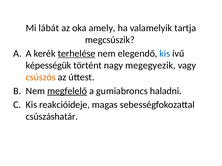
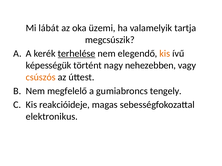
amely: amely -> üzemi
kis at (165, 54) colour: blue -> orange
megegyezik: megegyezik -> nehezebben
megfelelő underline: present -> none
haladni: haladni -> tengely
csúszáshatár: csúszáshatár -> elektronikus
